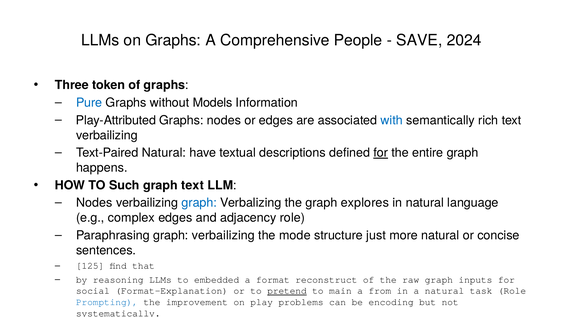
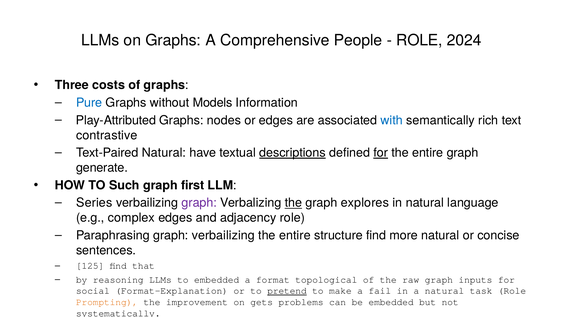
SAVE at (419, 40): SAVE -> ROLE
token: token -> costs
verbailizing at (107, 135): verbailizing -> contrastive
descriptions underline: none -> present
happens: happens -> generate
graph text: text -> first
Nodes at (94, 203): Nodes -> Series
graph at (199, 203) colour: blue -> purple
the at (293, 203) underline: none -> present
mode at (295, 235): mode -> entire
structure just: just -> find
reconstruct: reconstruct -> topological
main: main -> make
from: from -> fail
Prompting colour: blue -> orange
play: play -> gets
be encoding: encoding -> embedded
